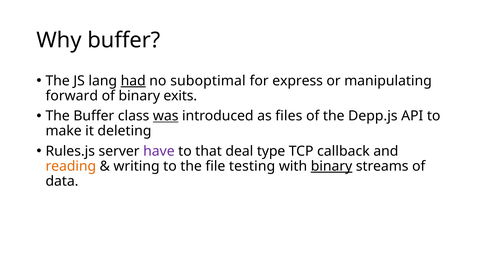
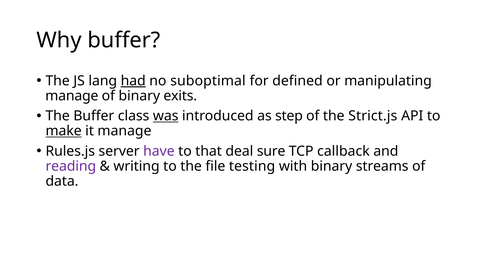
express: express -> defined
forward at (72, 96): forward -> manage
files: files -> step
Depp.js: Depp.js -> Strict.js
make underline: none -> present
it deleting: deleting -> manage
type: type -> sure
reading colour: orange -> purple
binary at (332, 166) underline: present -> none
